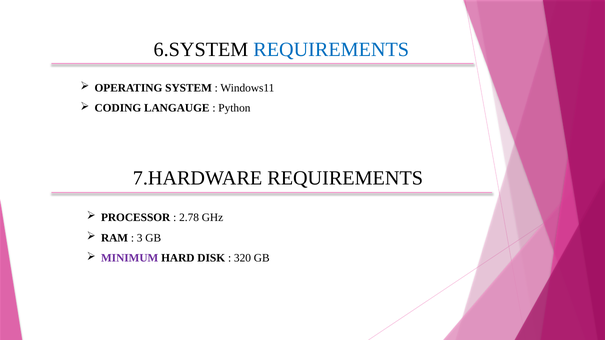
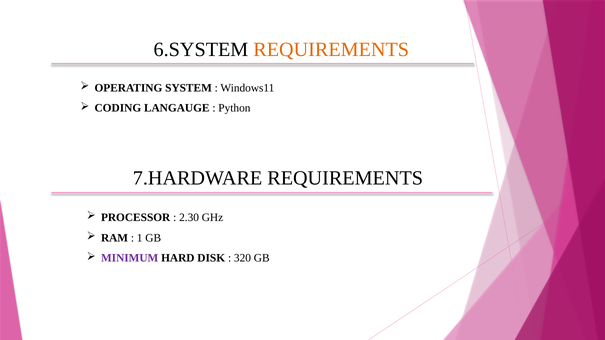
REQUIREMENTS at (331, 50) colour: blue -> orange
2.78: 2.78 -> 2.30
3: 3 -> 1
